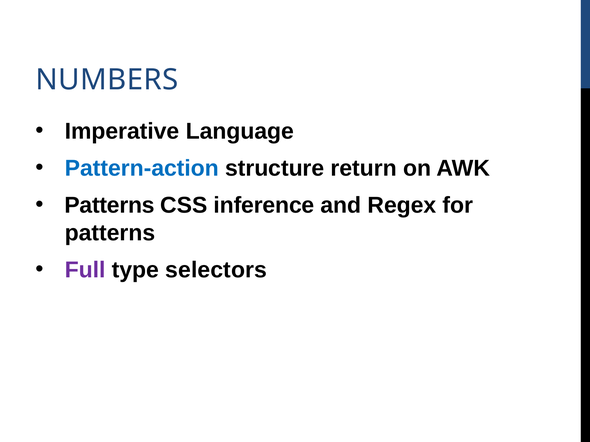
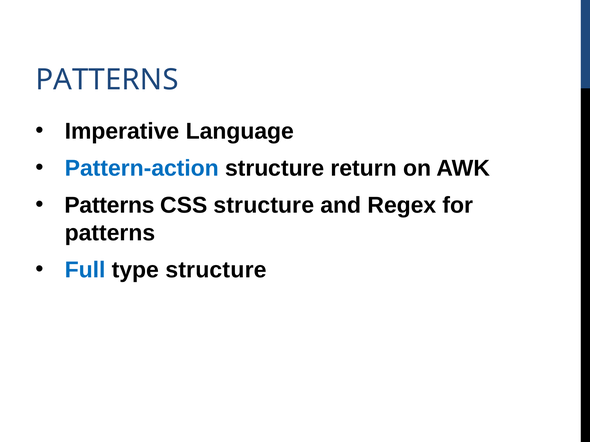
NUMBERS at (107, 80): NUMBERS -> PATTERNS
CSS inference: inference -> structure
Full colour: purple -> blue
type selectors: selectors -> structure
